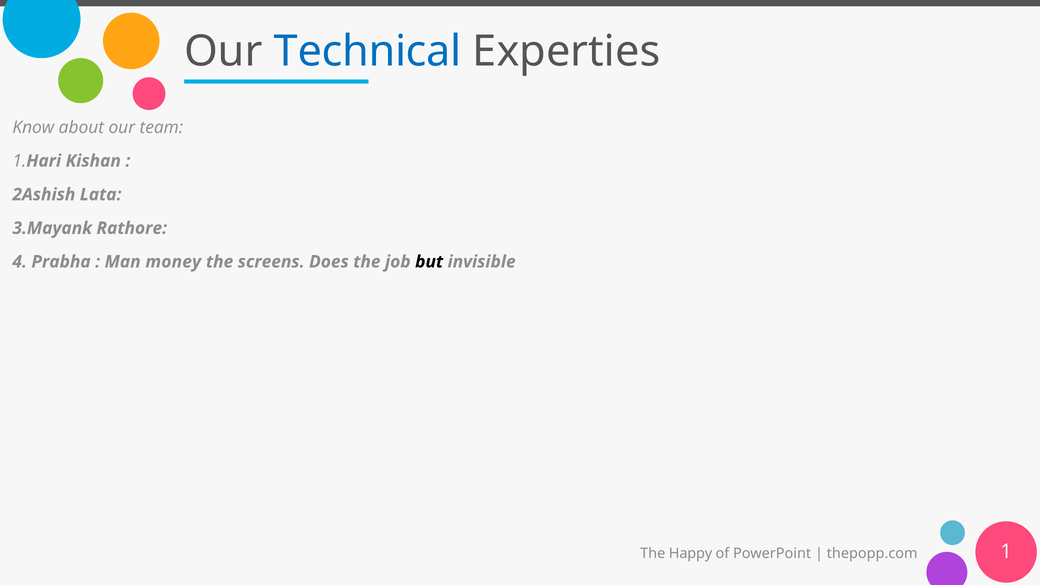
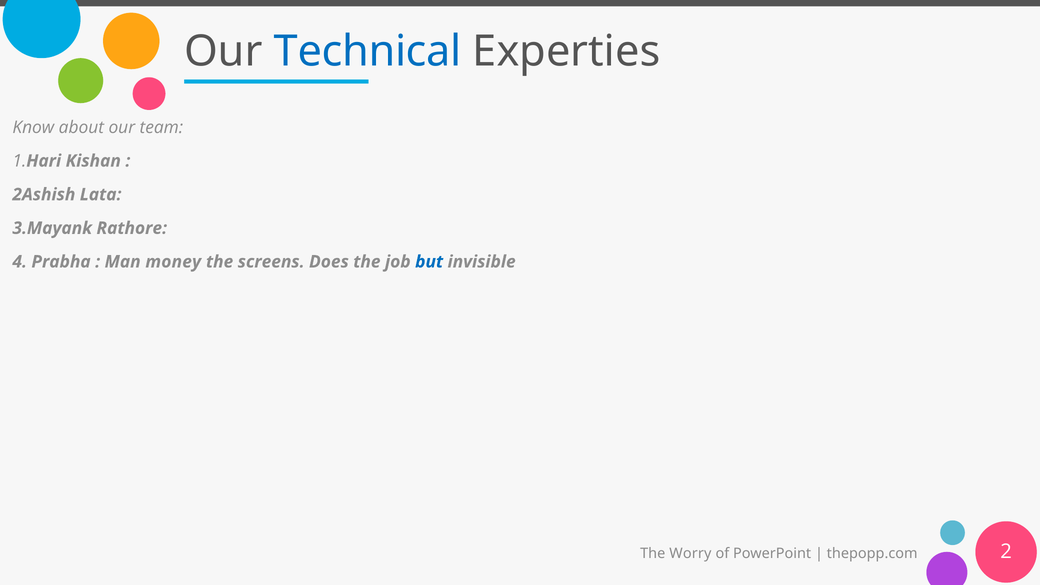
but colour: black -> blue
Happy: Happy -> Worry
1: 1 -> 2
